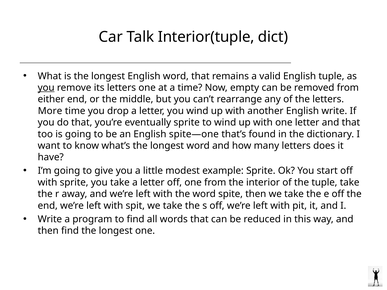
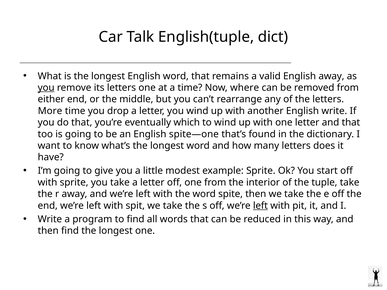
Interior(tuple: Interior(tuple -> English(tuple
English tuple: tuple -> away
empty: empty -> where
eventually sprite: sprite -> which
left at (260, 206) underline: none -> present
